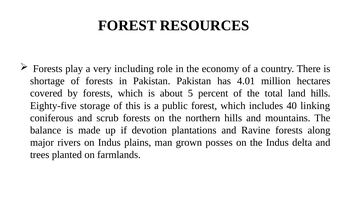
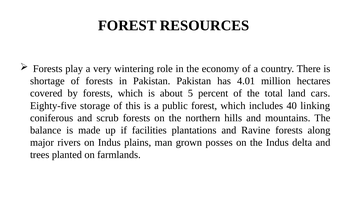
including: including -> wintering
land hills: hills -> cars
devotion: devotion -> facilities
